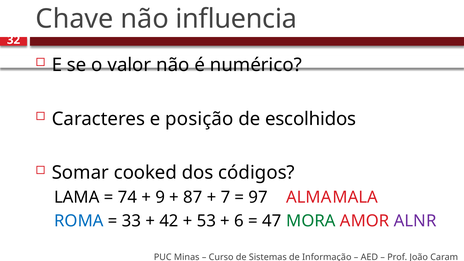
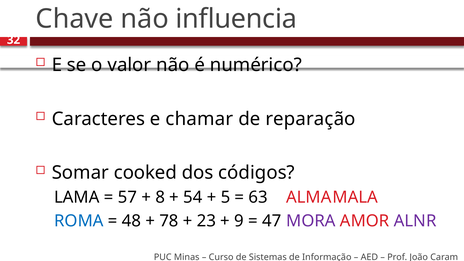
posição: posição -> chamar
escolhidos: escolhidos -> reparação
74: 74 -> 57
9: 9 -> 8
87: 87 -> 54
7: 7 -> 5
97: 97 -> 63
33: 33 -> 48
42: 42 -> 78
53: 53 -> 23
6: 6 -> 9
MORA colour: green -> purple
